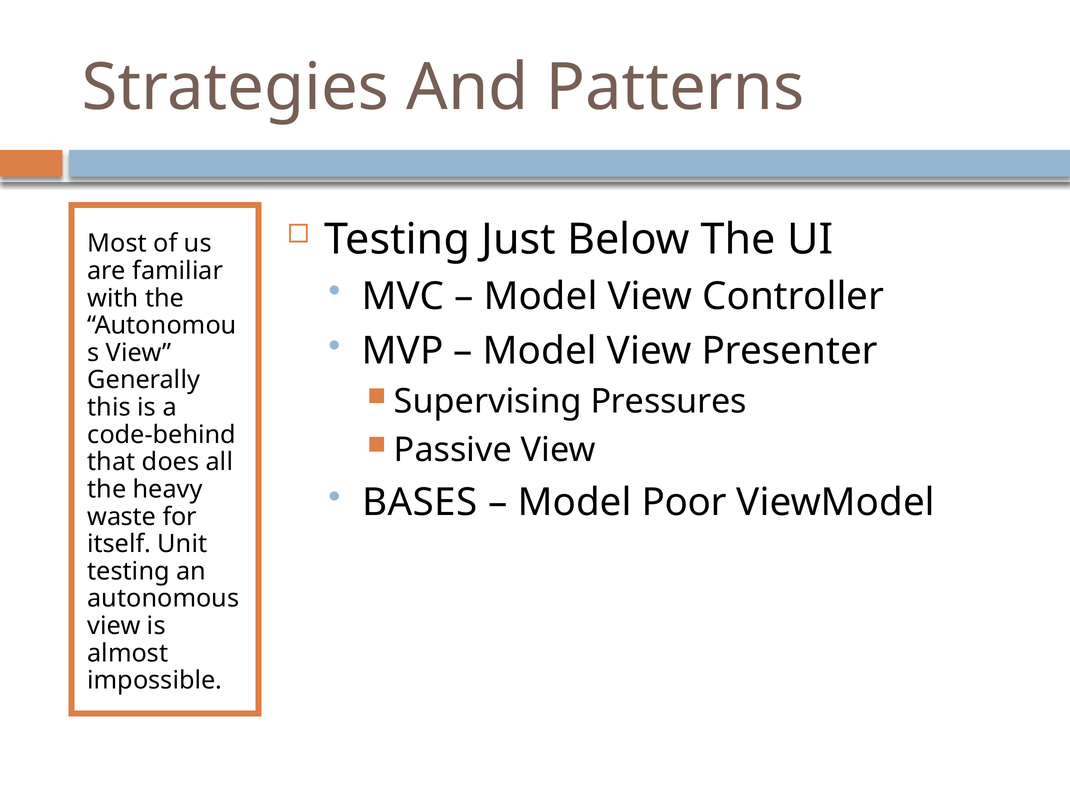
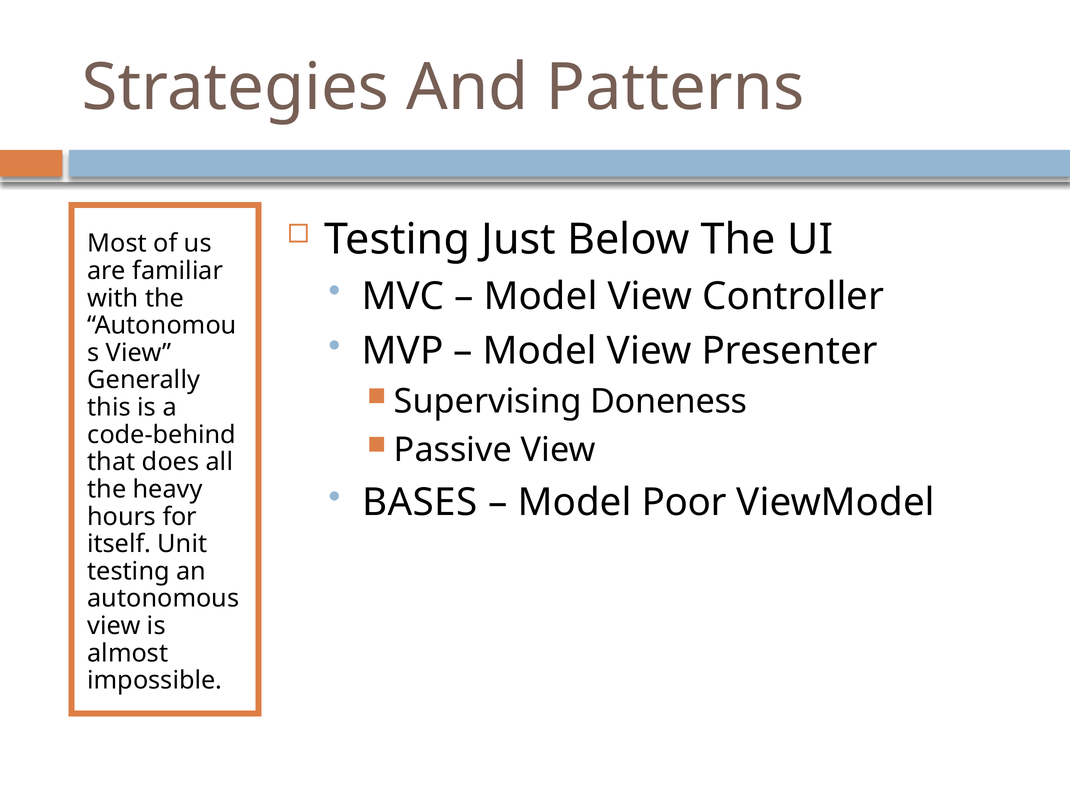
Pressures: Pressures -> Doneness
waste: waste -> hours
